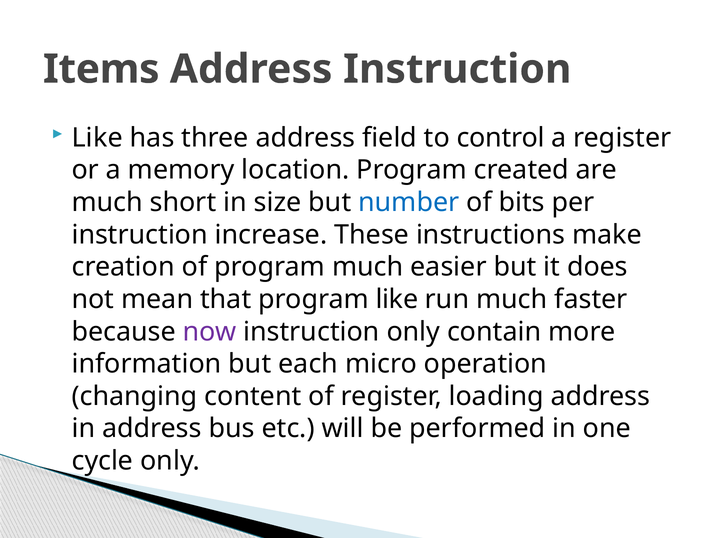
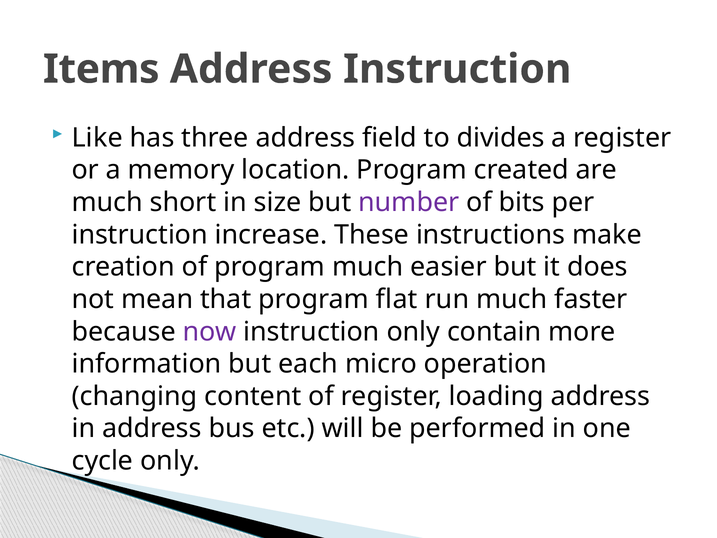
control: control -> divides
number colour: blue -> purple
program like: like -> flat
